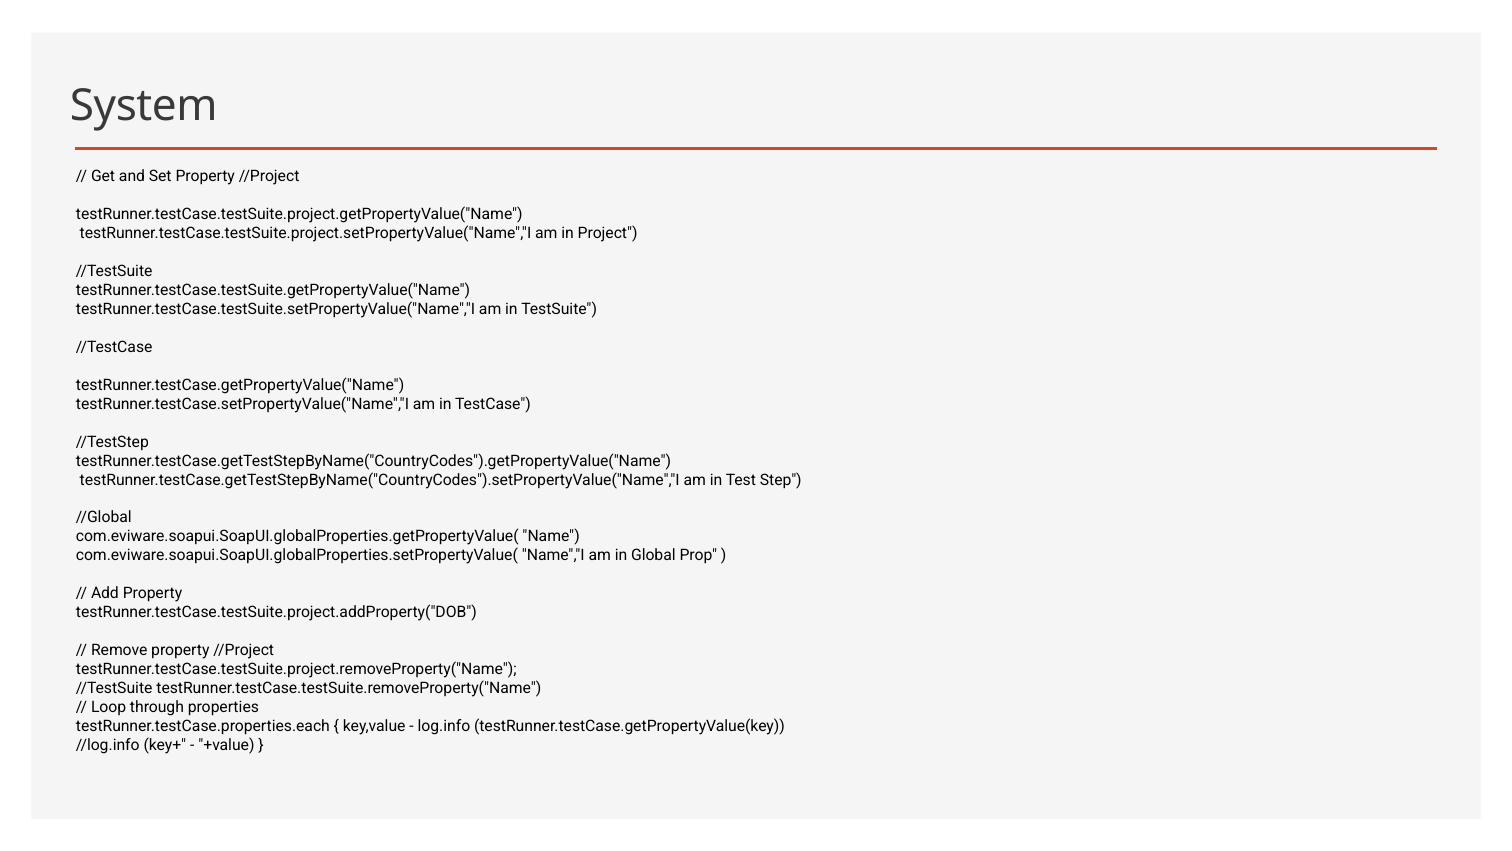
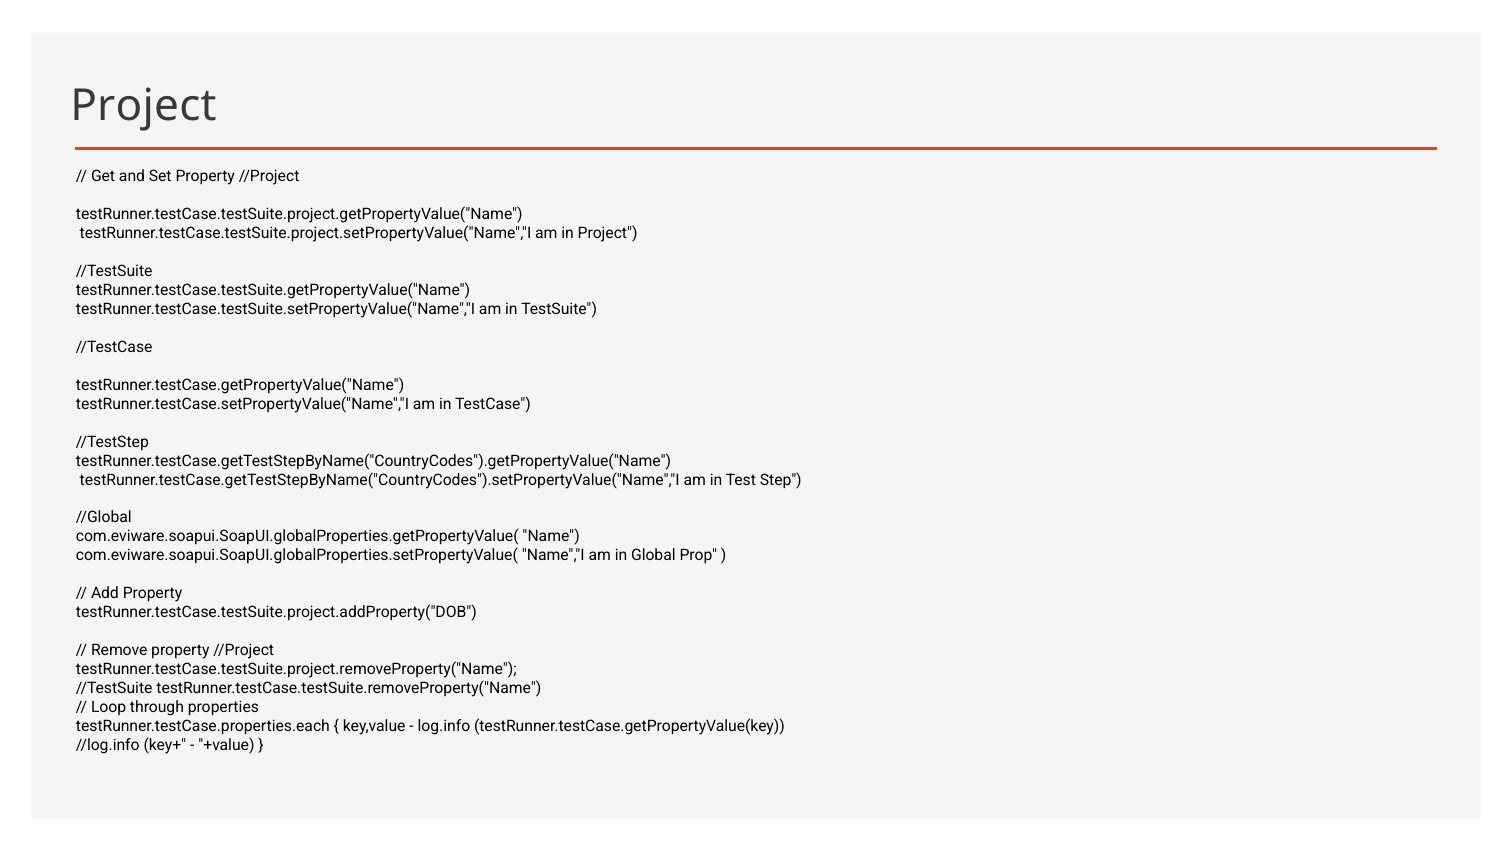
System at (144, 106): System -> Project
